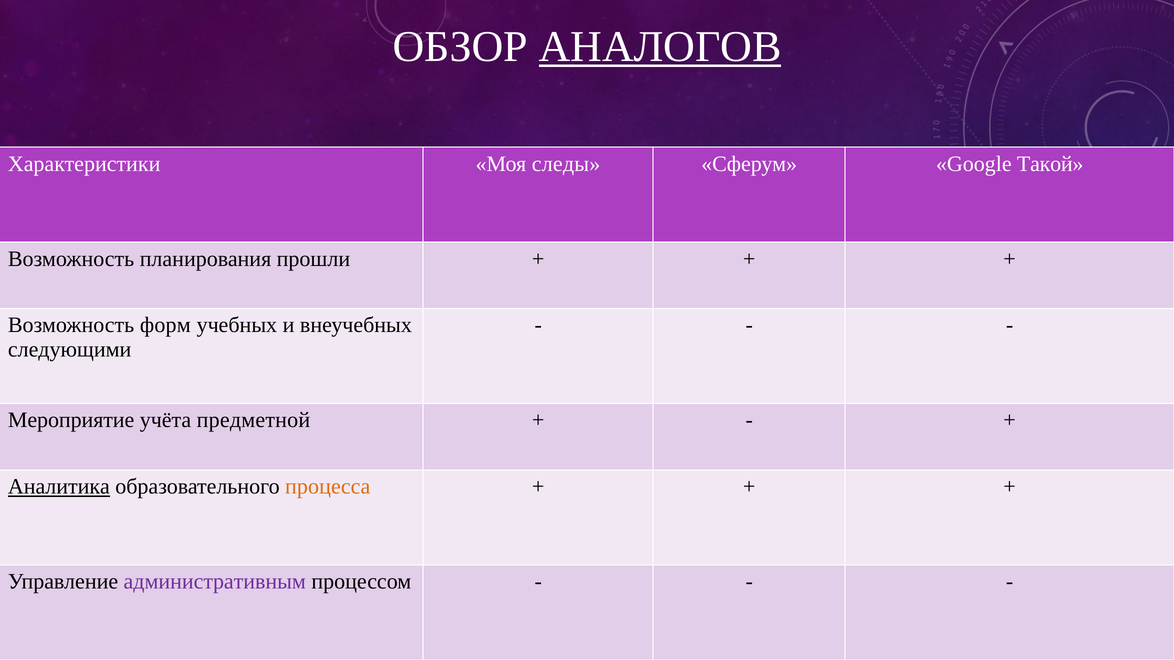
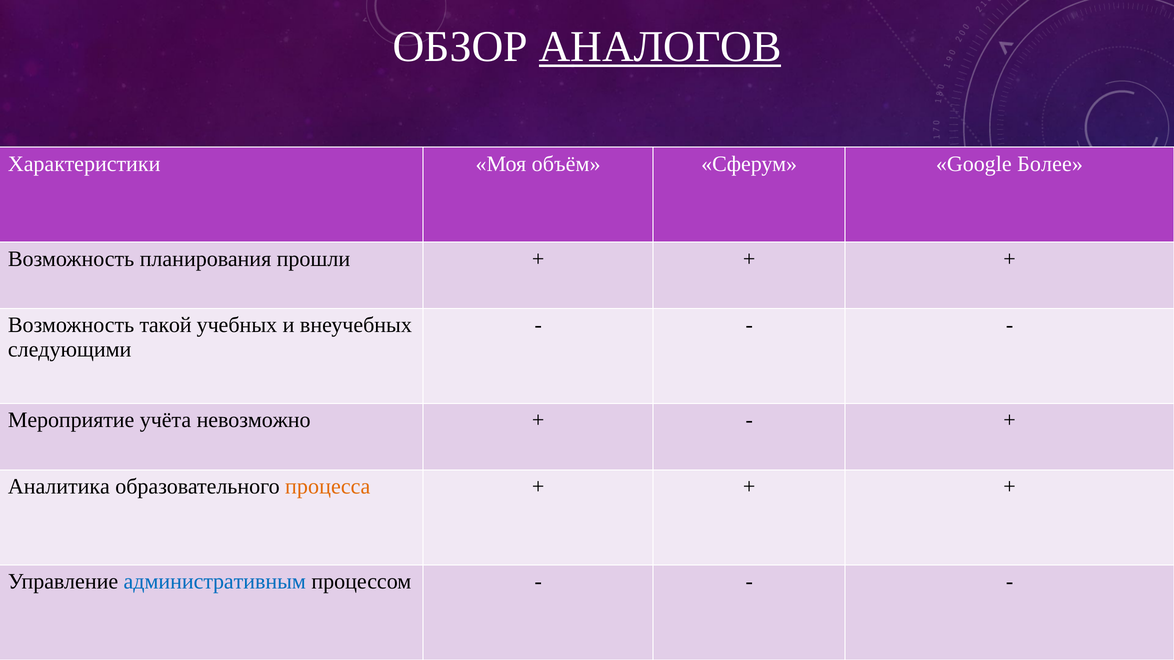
следы: следы -> объём
Такой: Такой -> Более
форм: форм -> такой
предметной: предметной -> невозможно
Аналитика underline: present -> none
административным colour: purple -> blue
